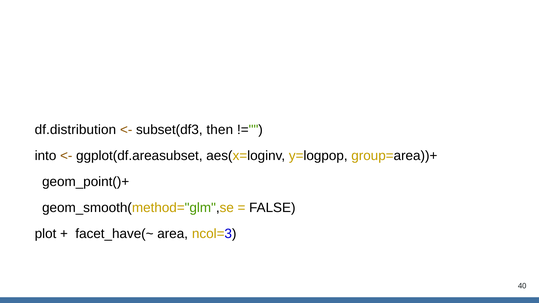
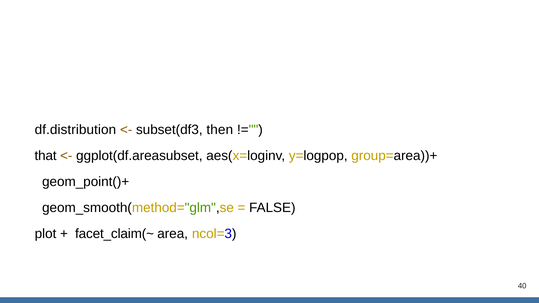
into: into -> that
facet_have(~: facet_have(~ -> facet_claim(~
